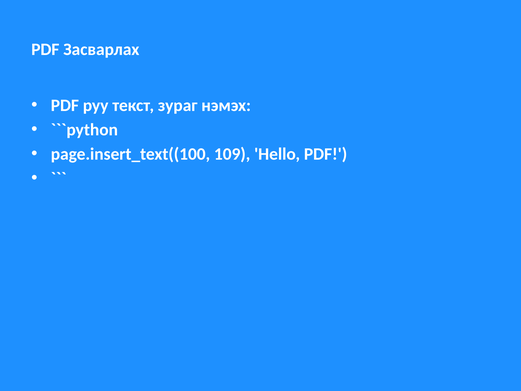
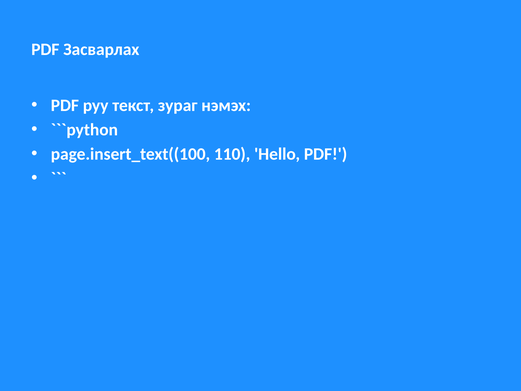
109: 109 -> 110
